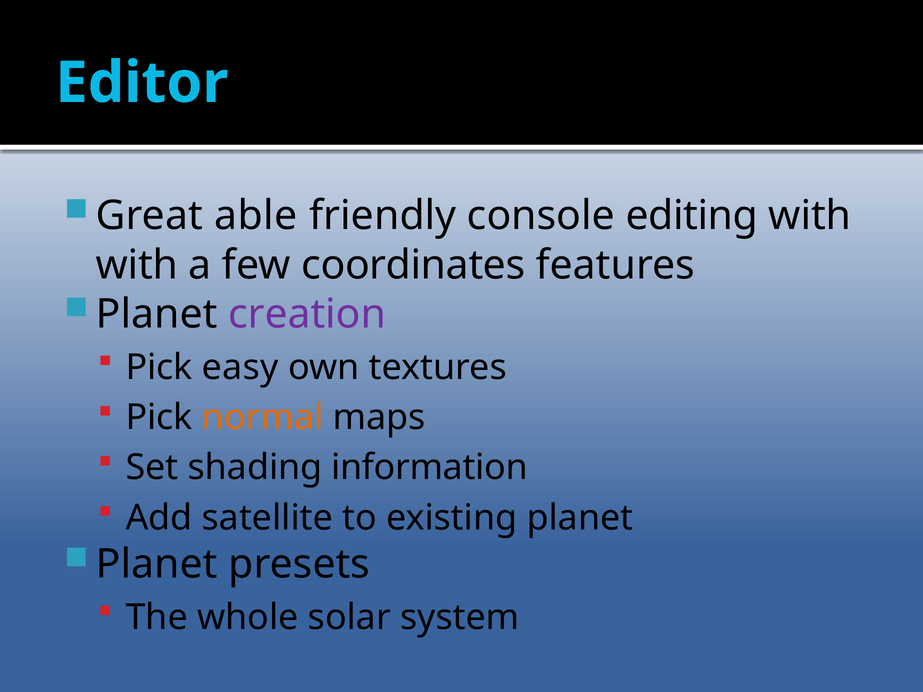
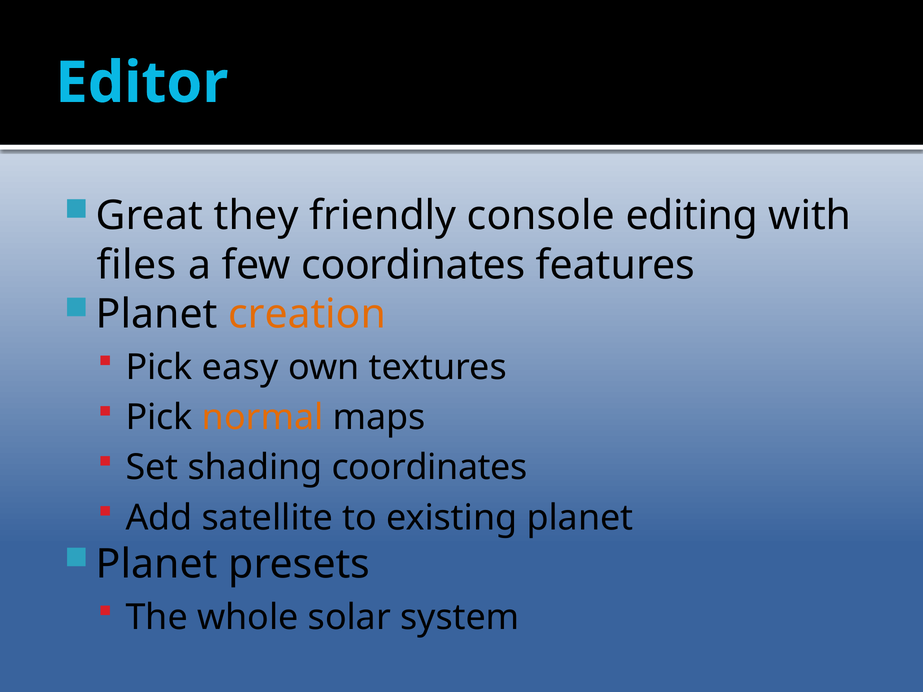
able: able -> they
with at (137, 265): with -> files
creation colour: purple -> orange
shading information: information -> coordinates
